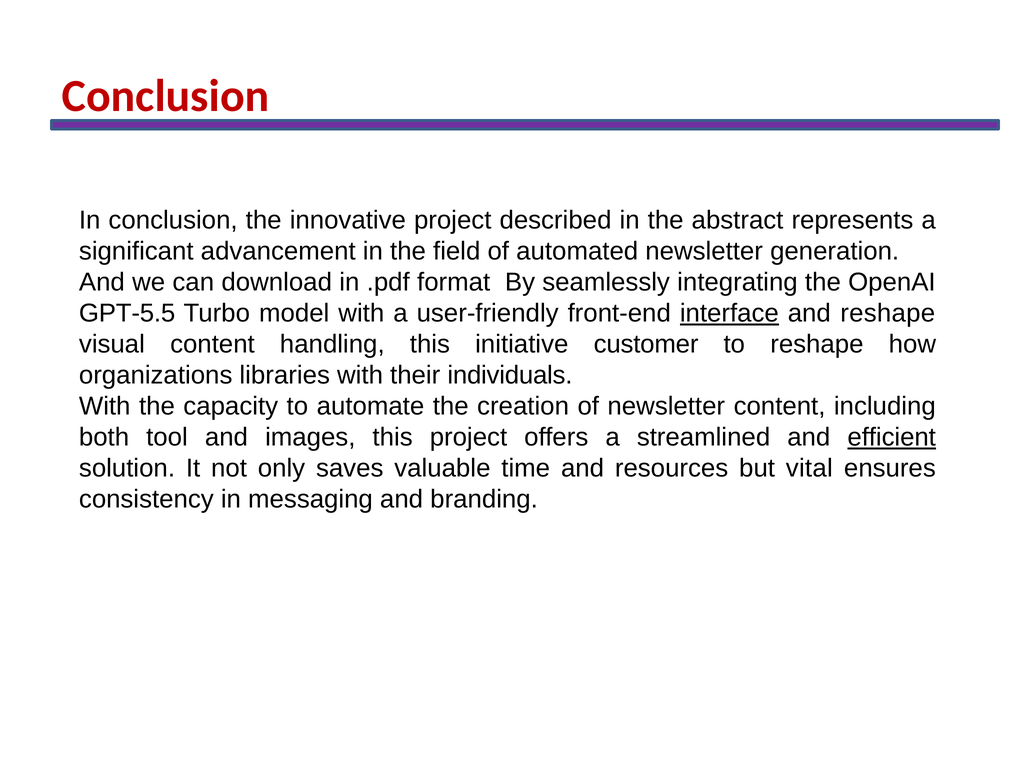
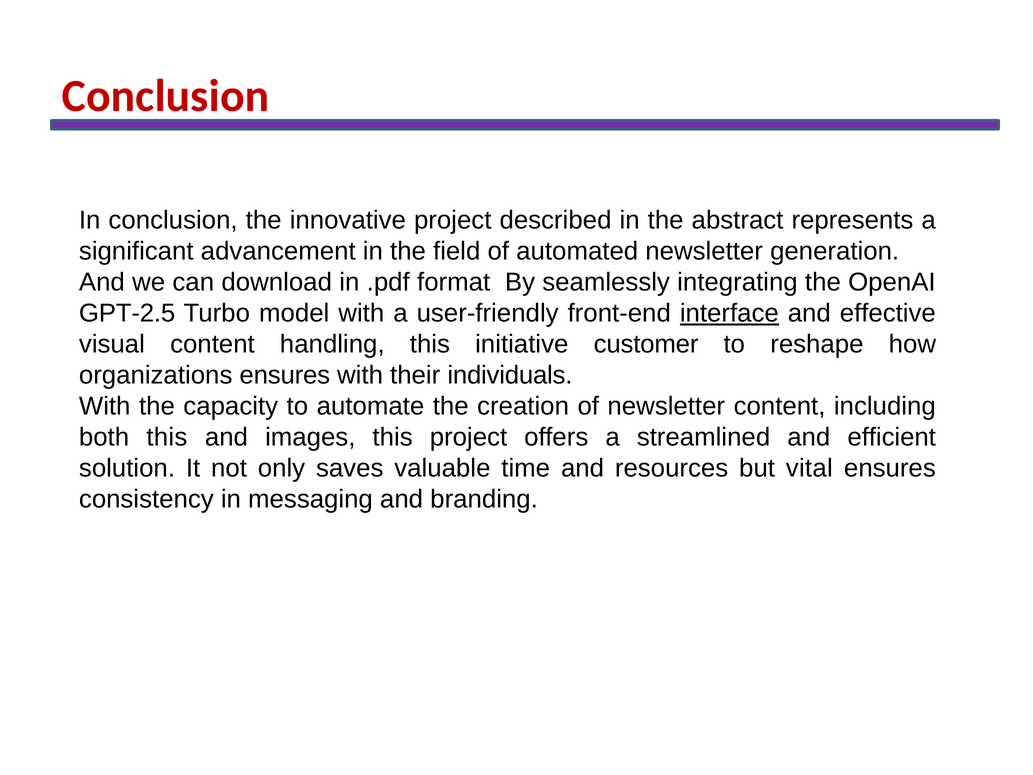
GPT-5.5: GPT-5.5 -> GPT-2.5
and reshape: reshape -> effective
organizations libraries: libraries -> ensures
both tool: tool -> this
efficient underline: present -> none
